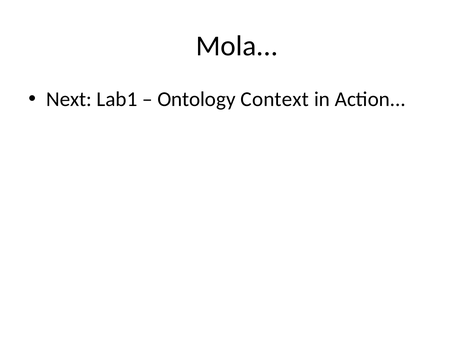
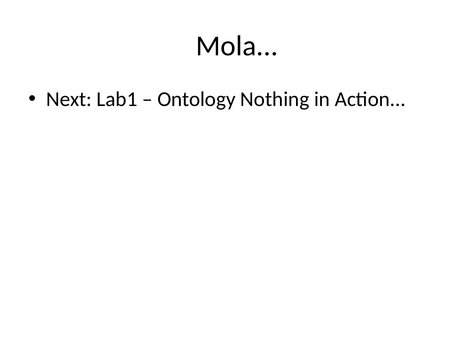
Context: Context -> Nothing
